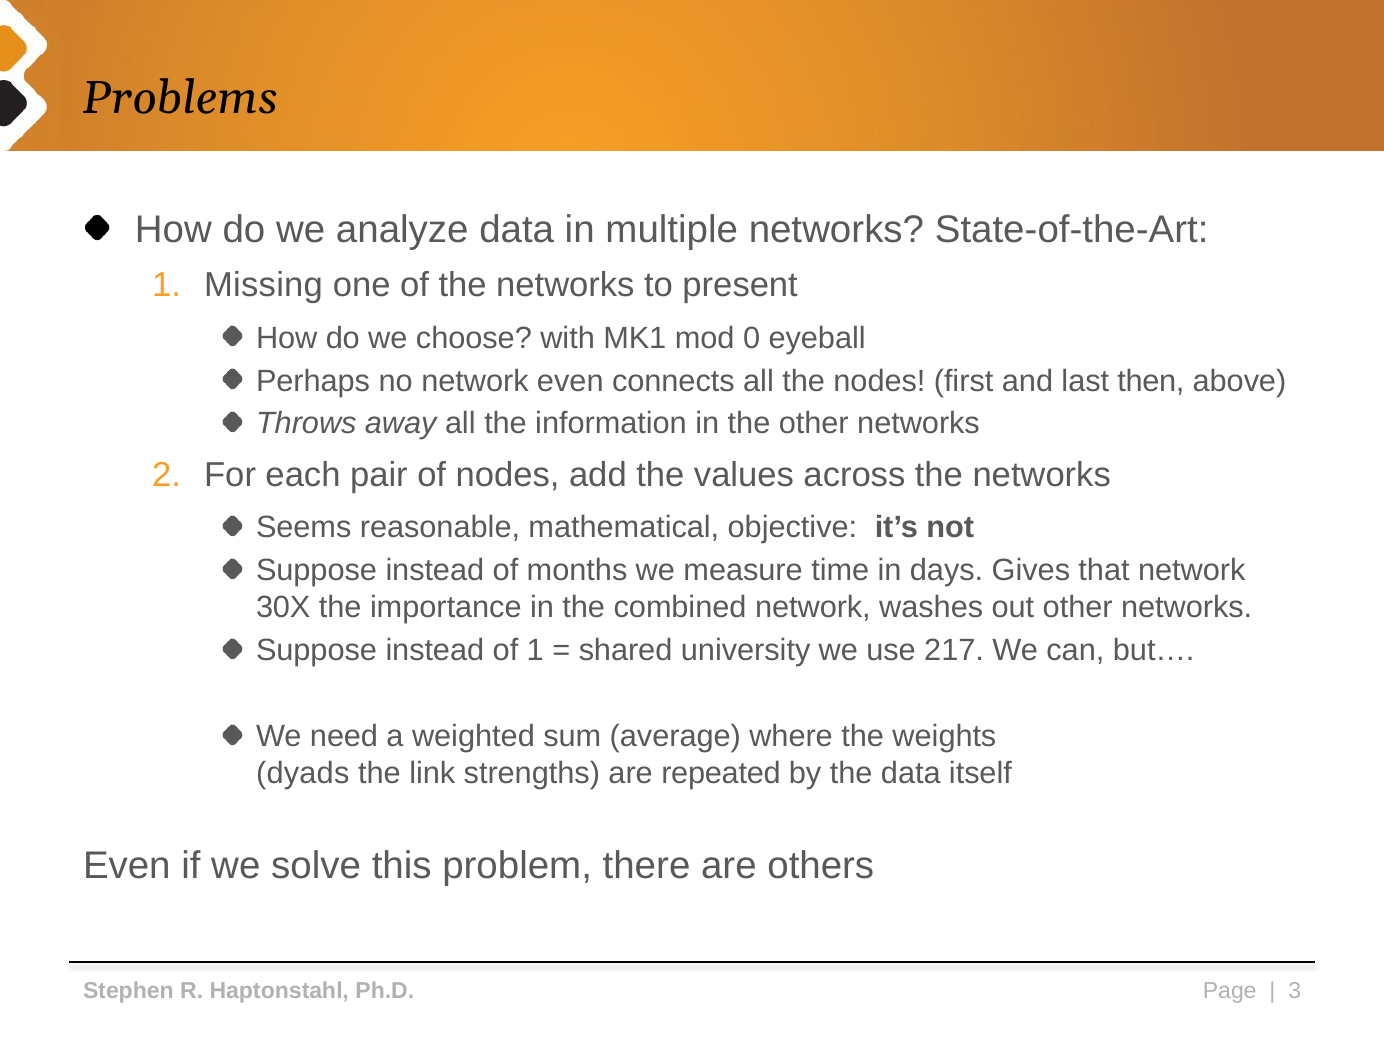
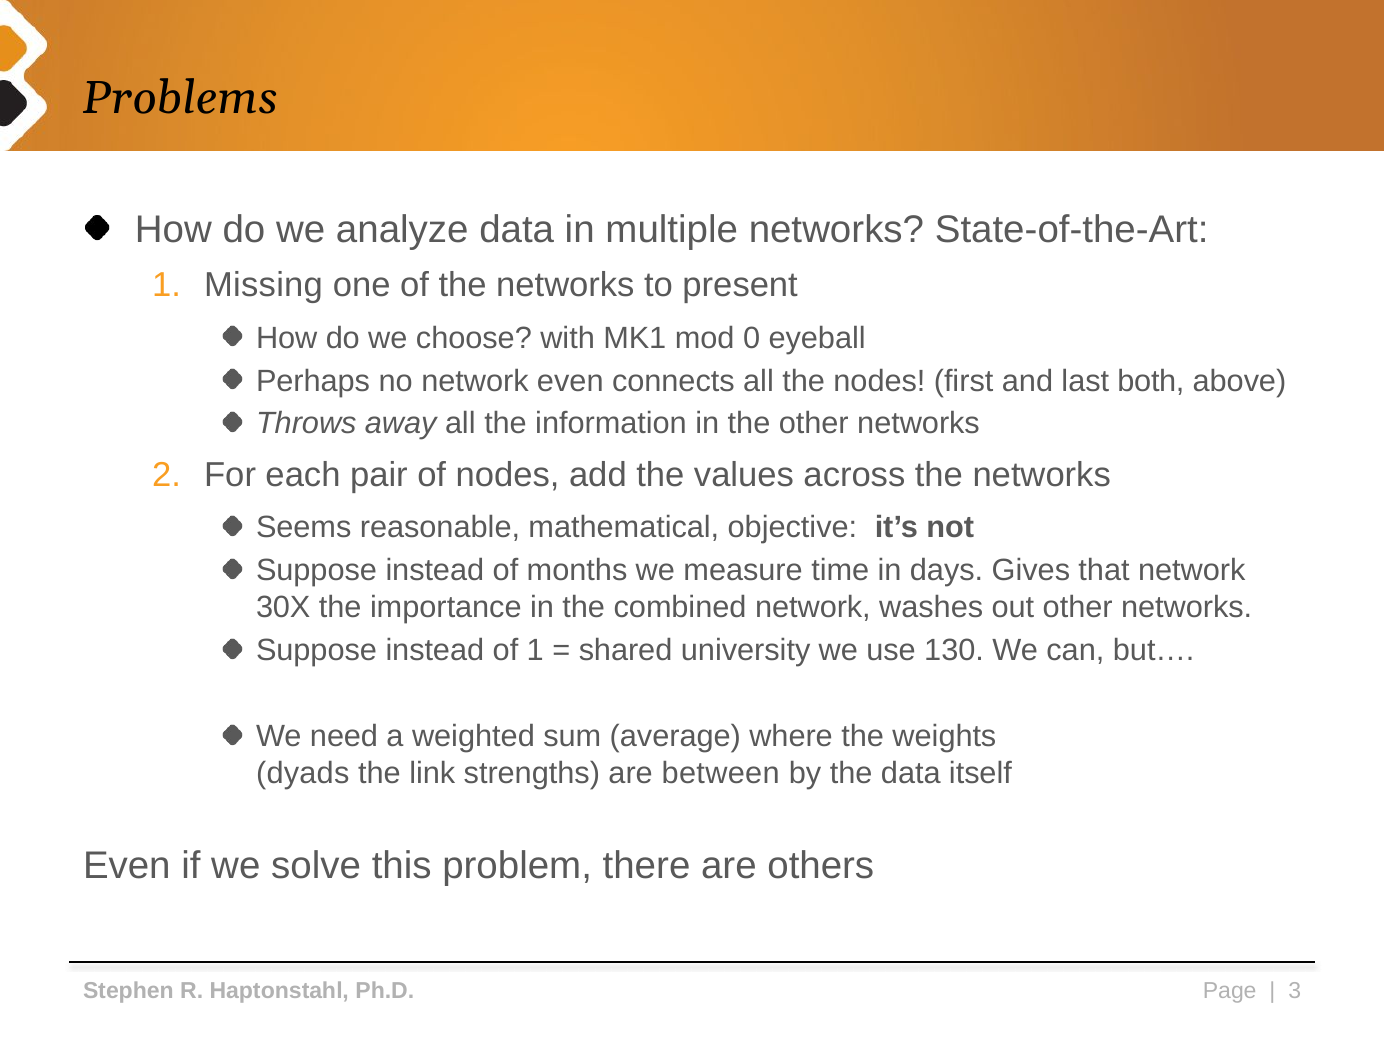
then: then -> both
217: 217 -> 130
repeated: repeated -> between
